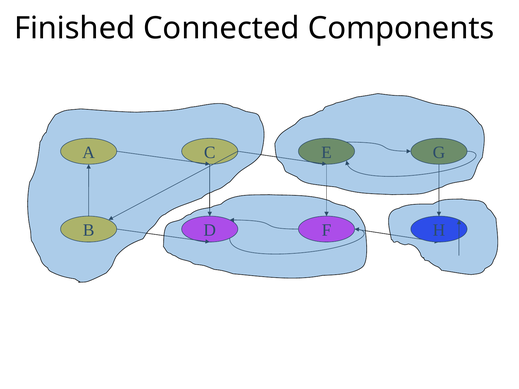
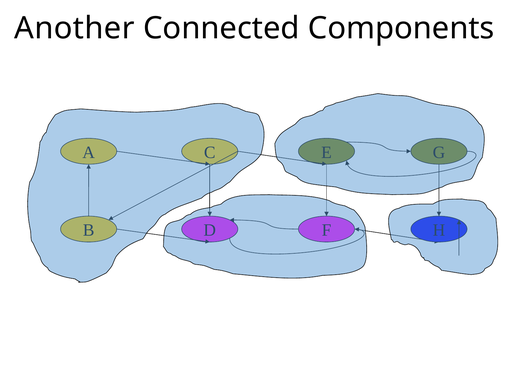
Finished: Finished -> Another
